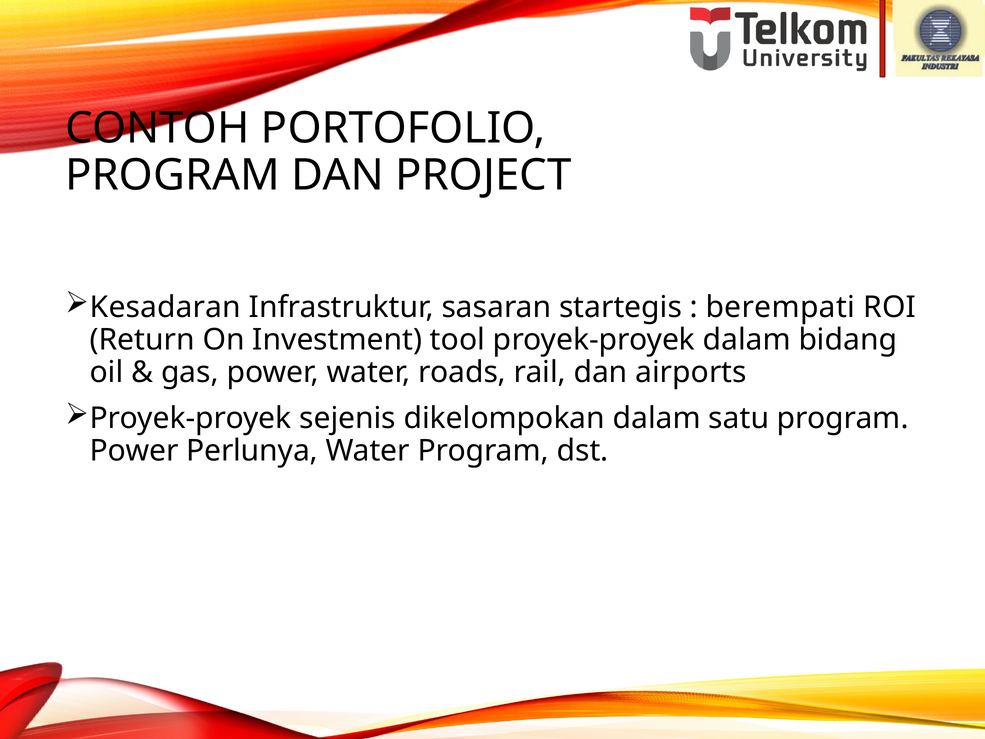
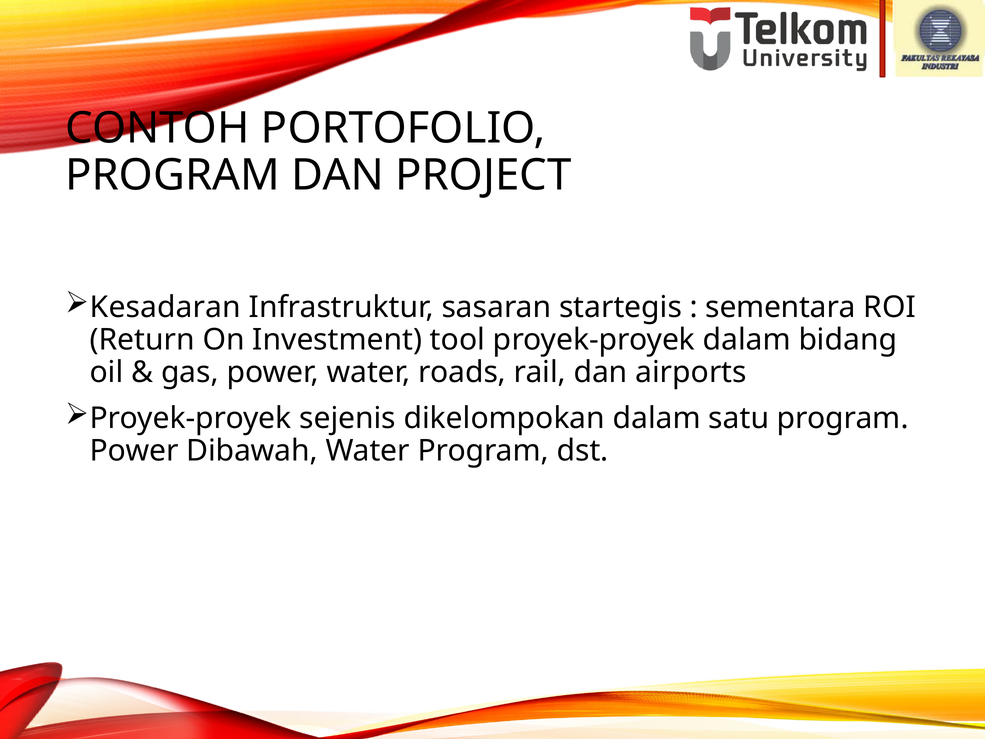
berempati: berempati -> sementara
Perlunya: Perlunya -> Dibawah
